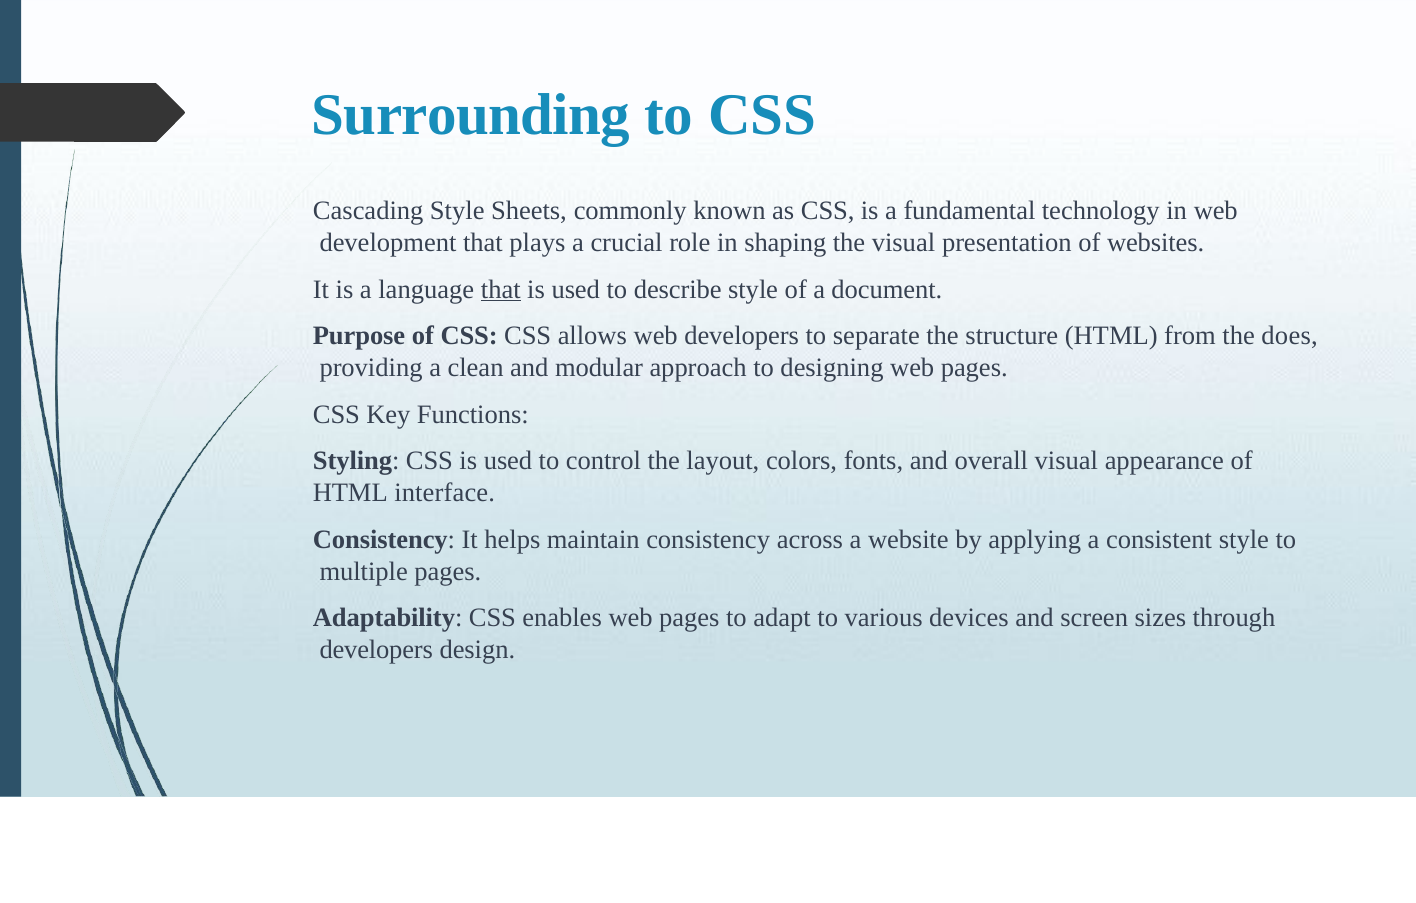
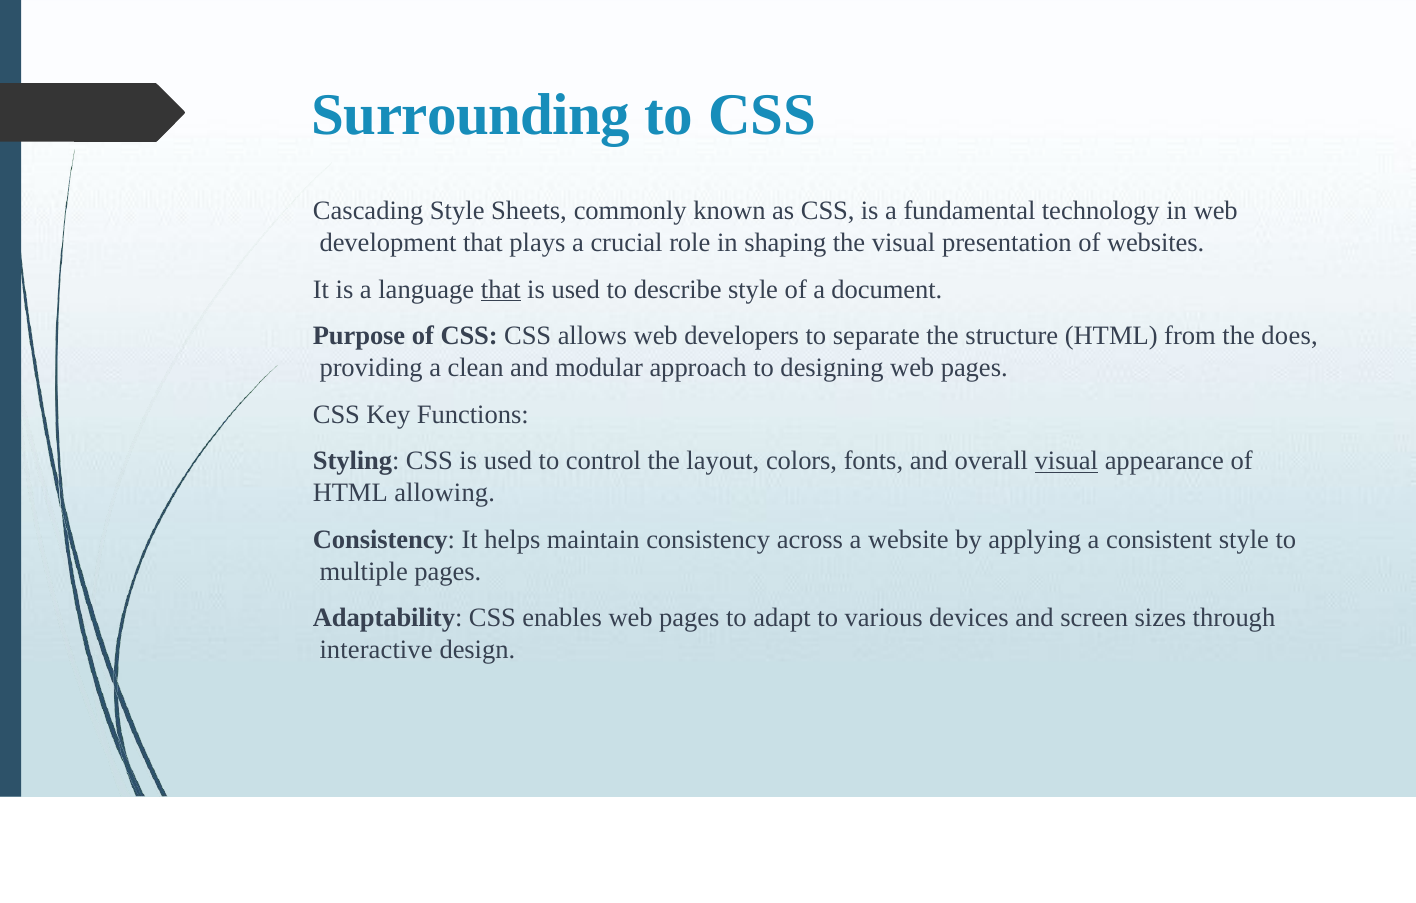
visual at (1066, 461) underline: none -> present
interface: interface -> allowing
developers at (376, 650): developers -> interactive
